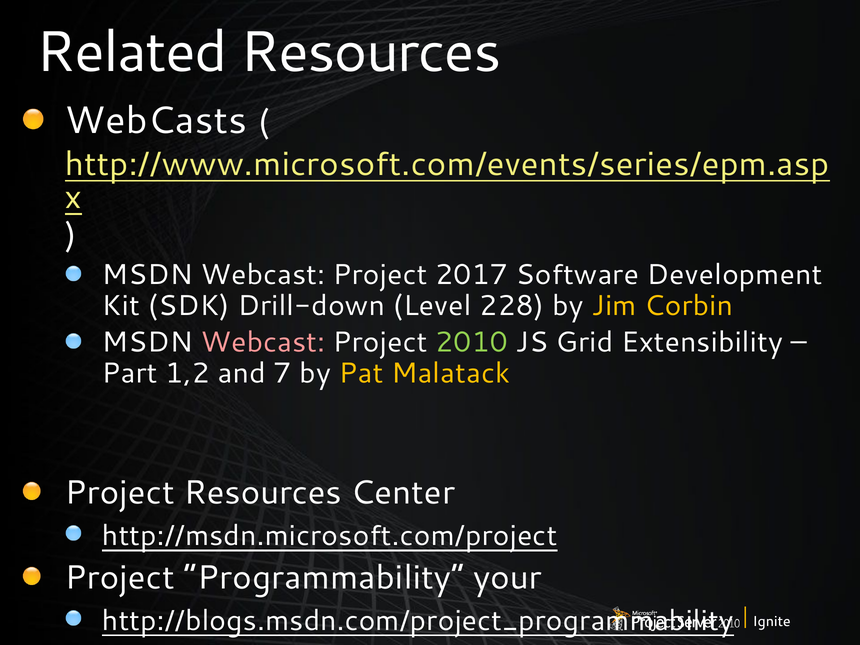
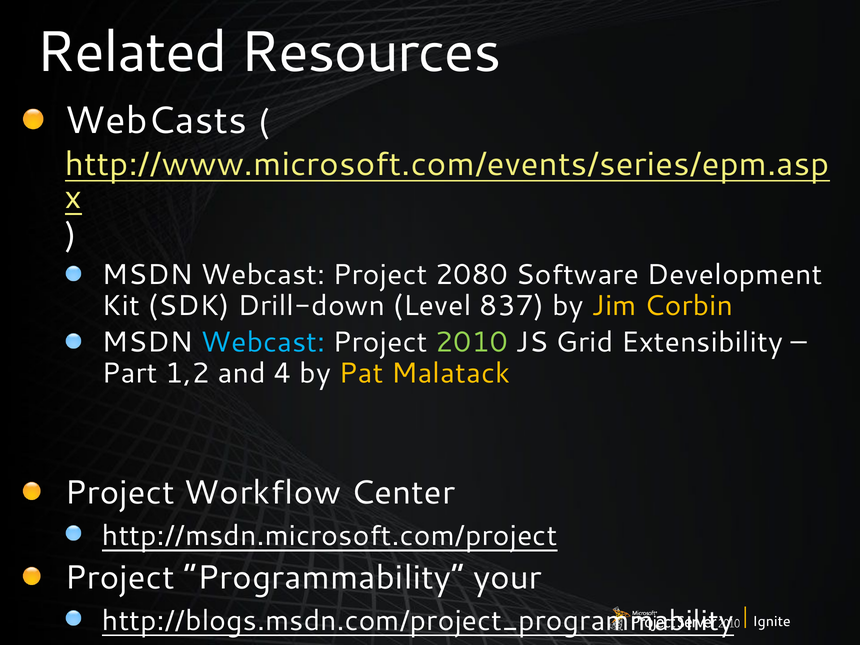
2017: 2017 -> 2080
228: 228 -> 837
Webcast at (263, 342) colour: pink -> light blue
7: 7 -> 4
Project Resources: Resources -> Workflow
